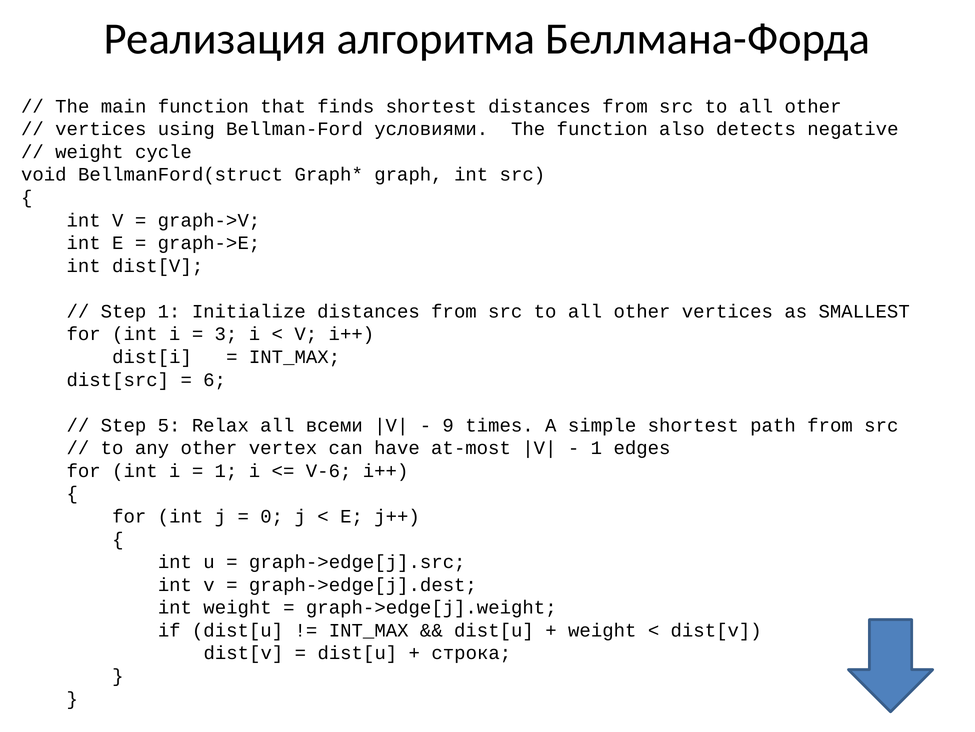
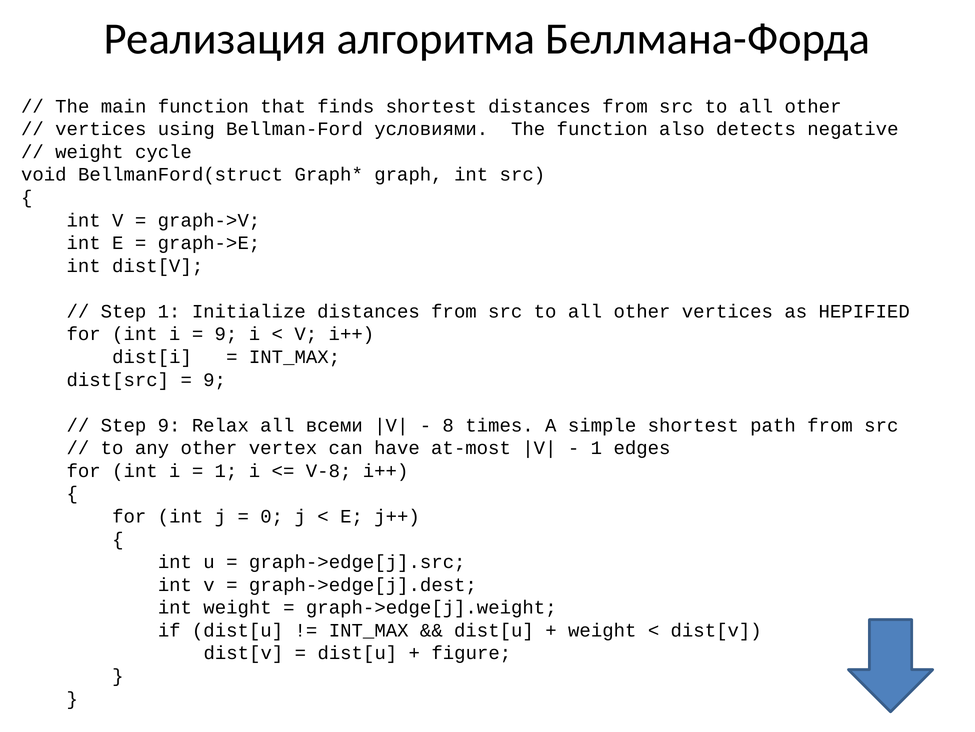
SMALLEST: SMALLEST -> HEPIFIED
3 at (226, 334): 3 -> 9
6 at (215, 379): 6 -> 9
Step 5: 5 -> 9
9: 9 -> 8
V-6: V-6 -> V-8
строка: строка -> figure
